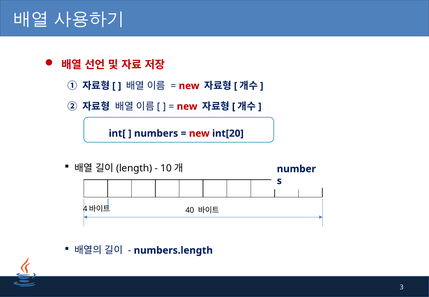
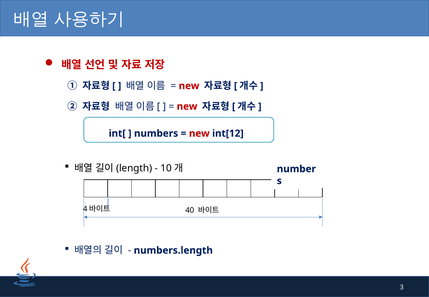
int[20: int[20 -> int[12
